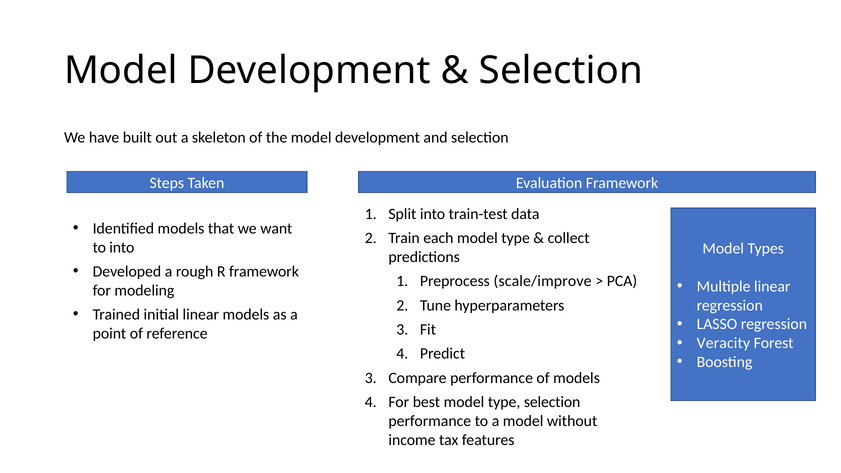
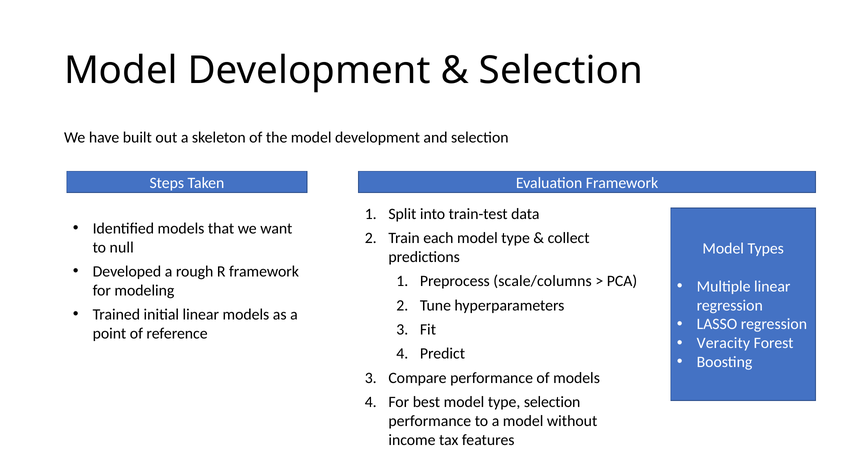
to into: into -> null
scale/improve: scale/improve -> scale/columns
